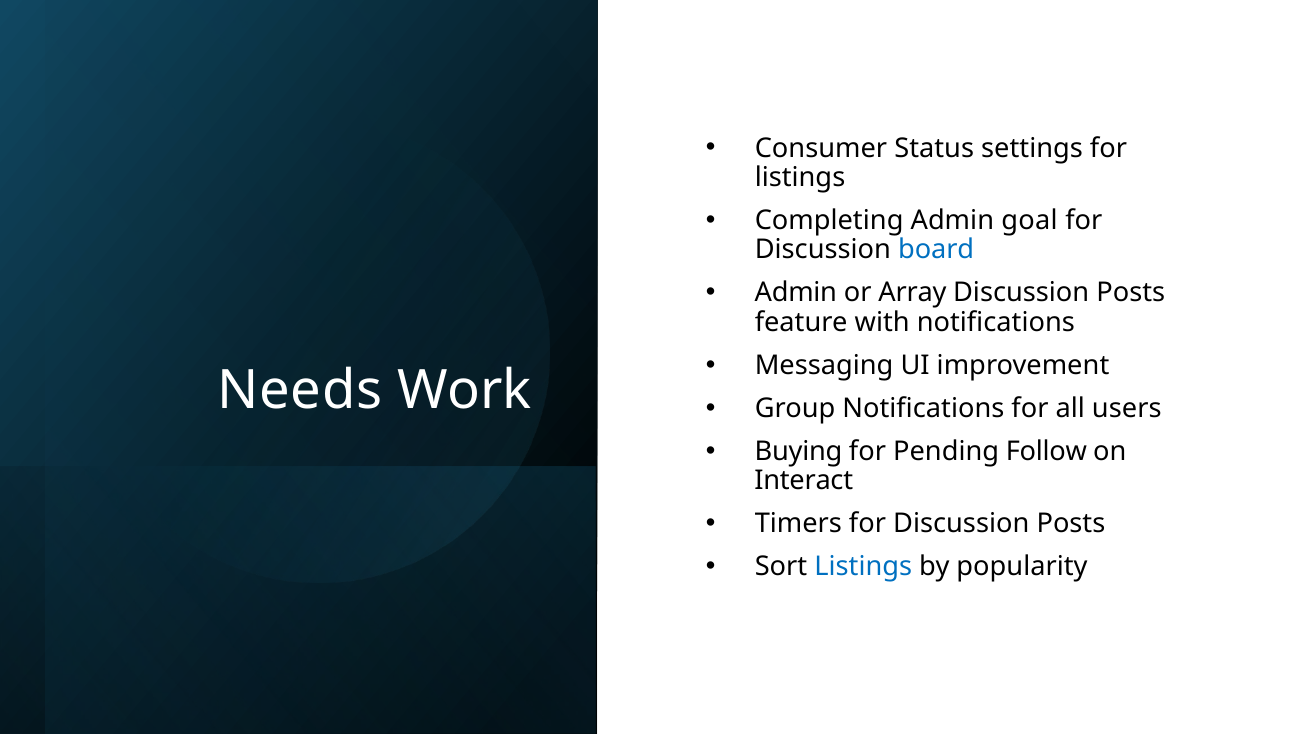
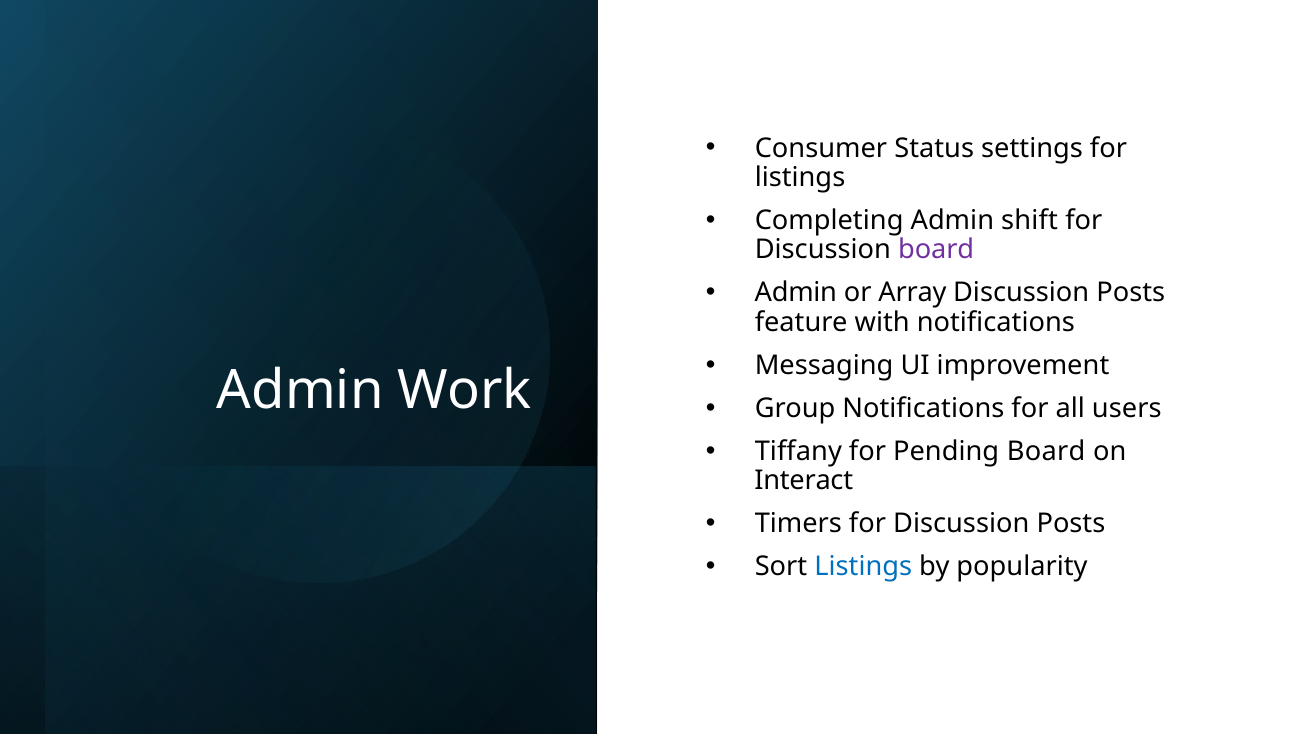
goal: goal -> shift
board at (936, 250) colour: blue -> purple
Needs at (300, 391): Needs -> Admin
Buying: Buying -> Tiffany
Pending Follow: Follow -> Board
